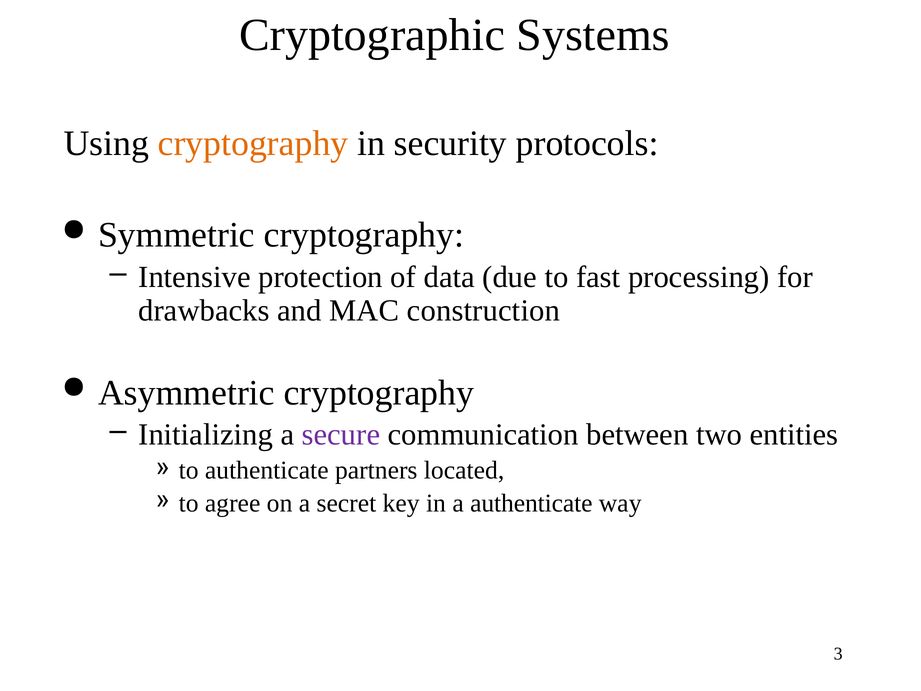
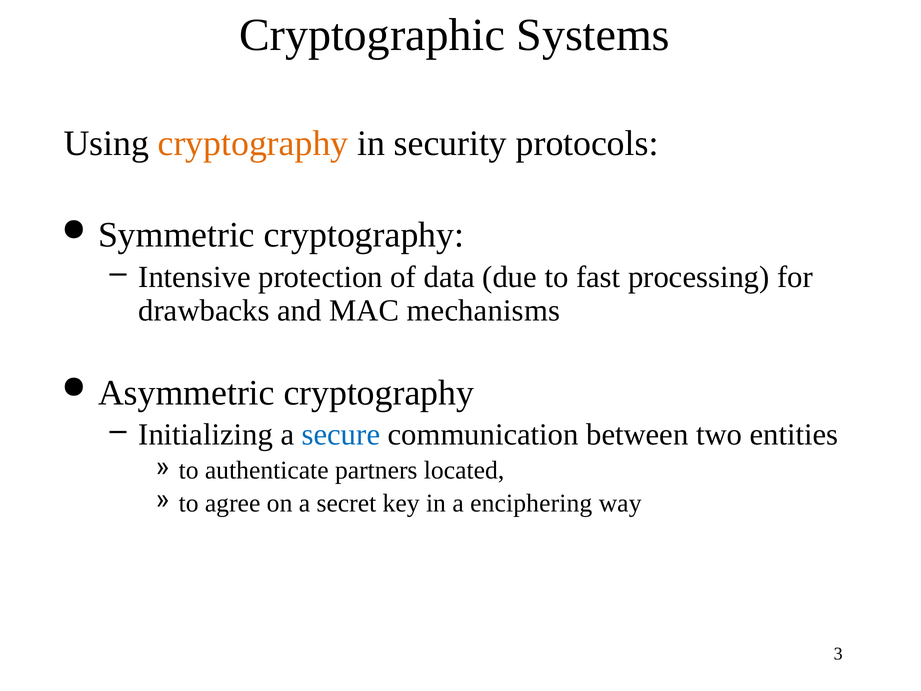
construction: construction -> mechanisms
secure colour: purple -> blue
a authenticate: authenticate -> enciphering
